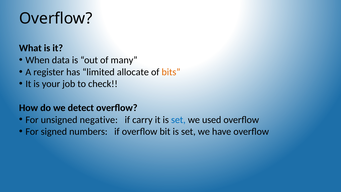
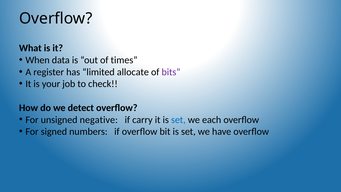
many: many -> times
bits colour: orange -> purple
used: used -> each
